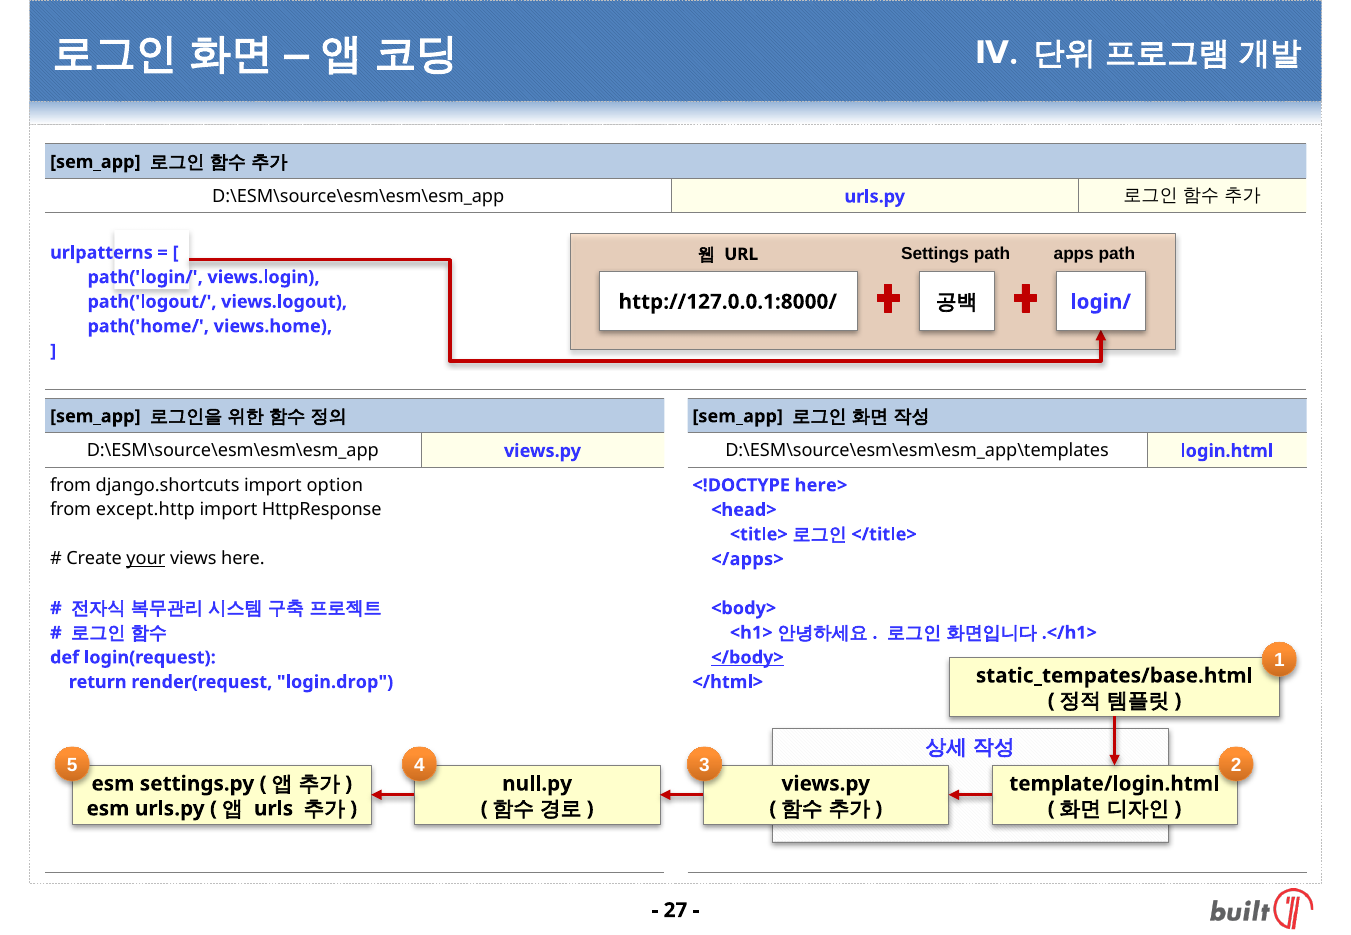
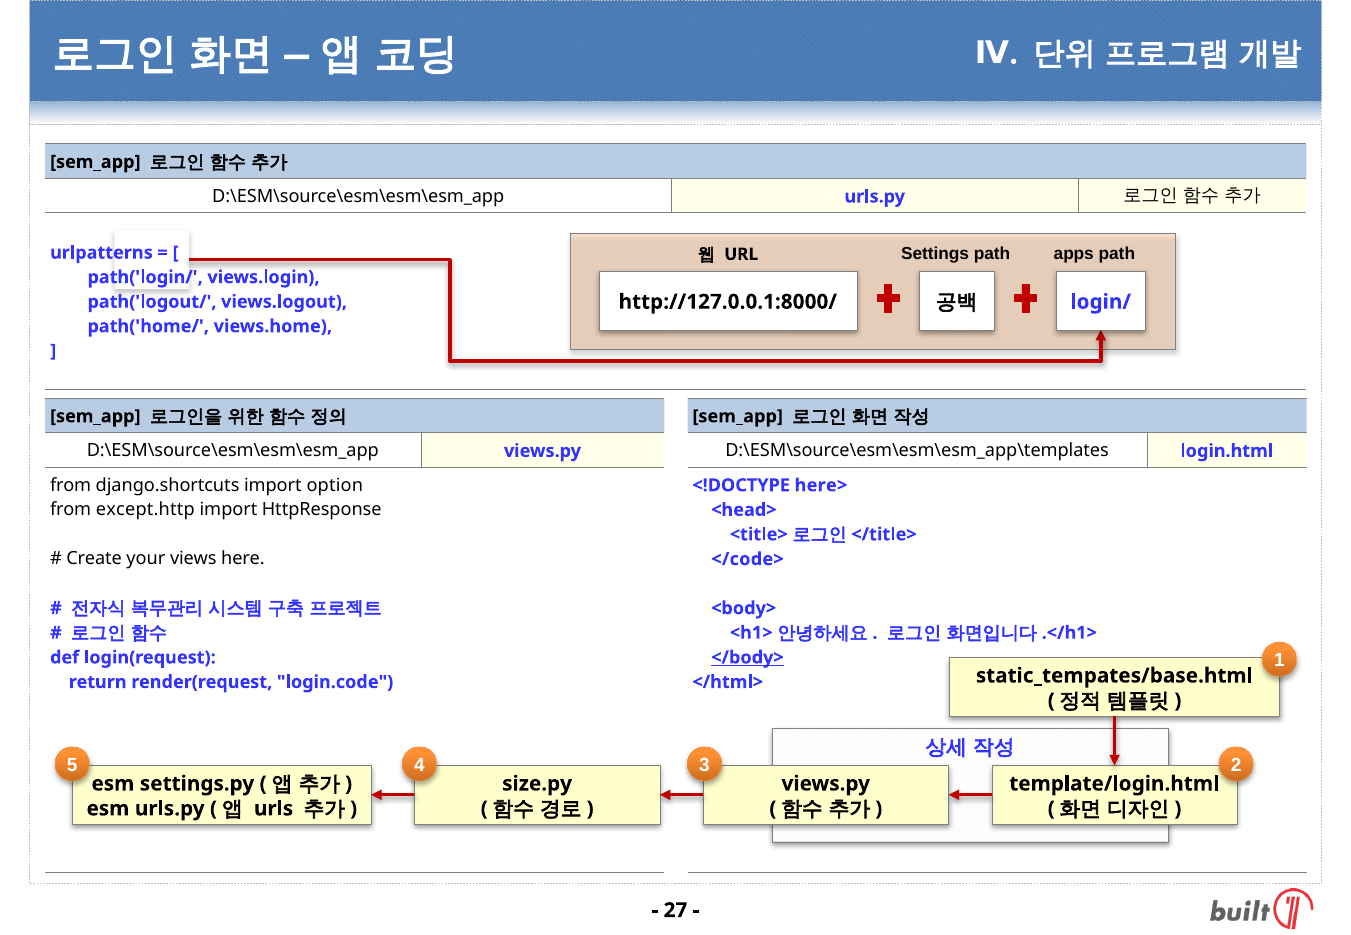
your underline: present -> none
</apps>: </apps> -> </code>
login.drop: login.drop -> login.code
null.py: null.py -> size.py
